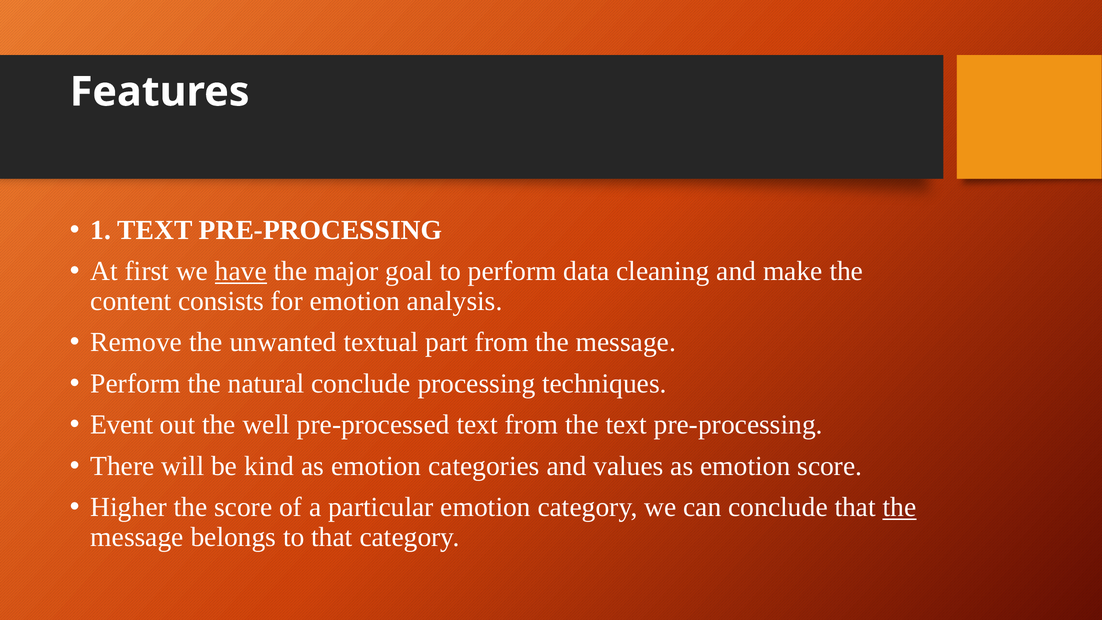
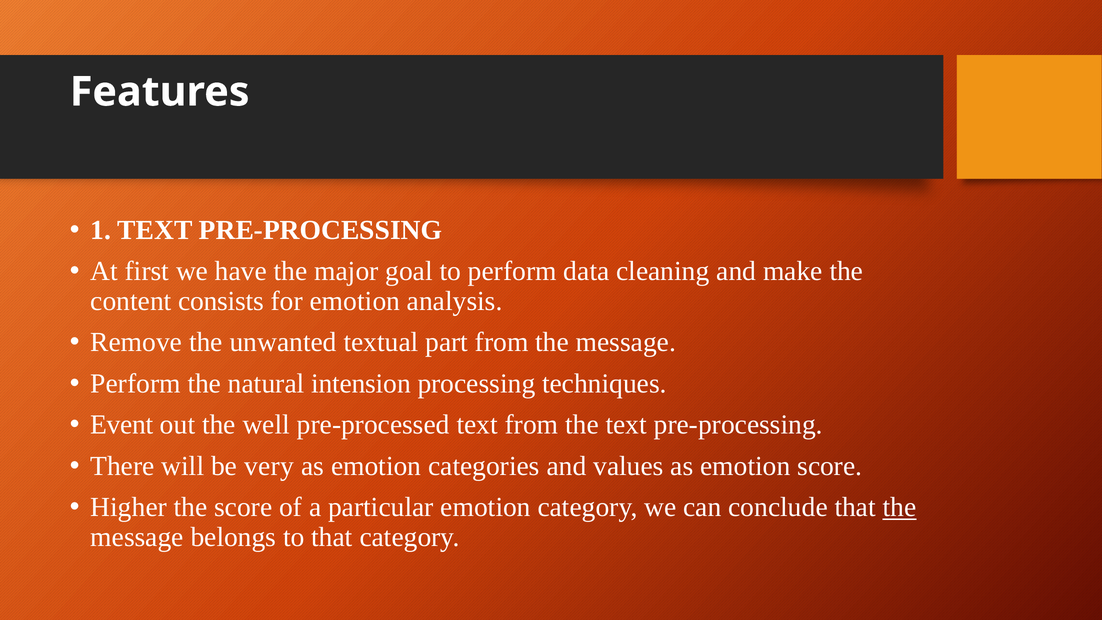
have underline: present -> none
natural conclude: conclude -> intension
kind: kind -> very
